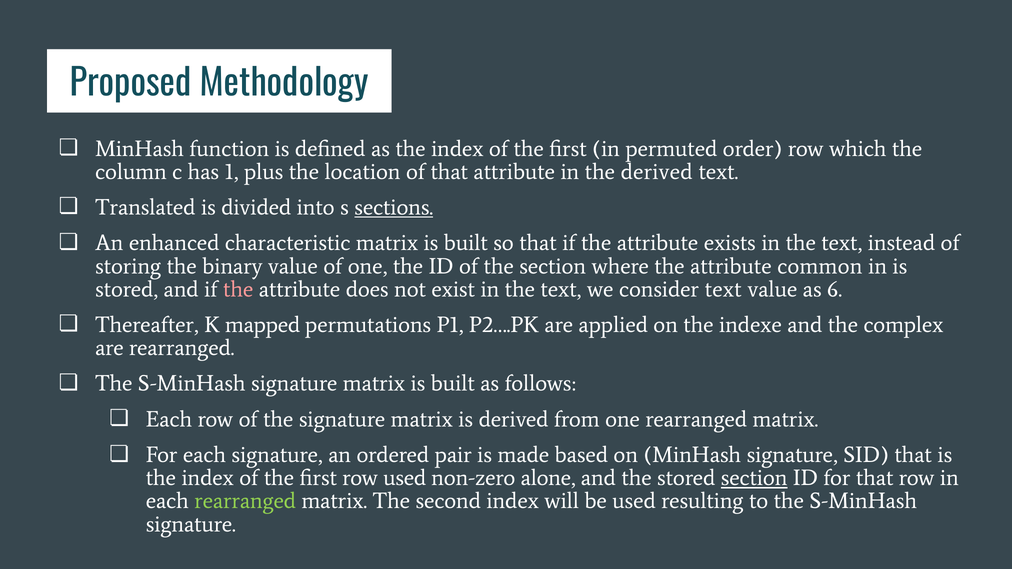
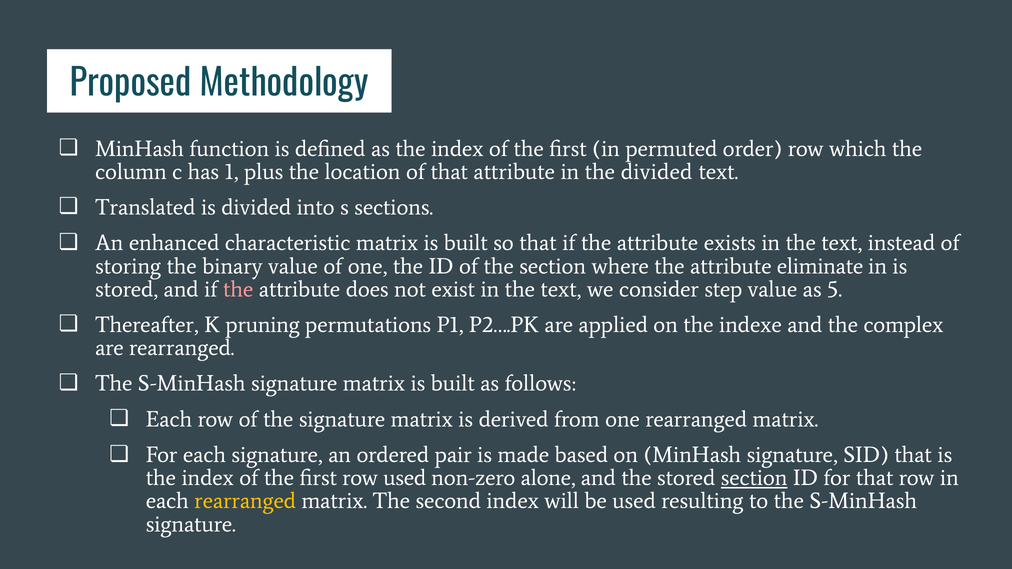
the derived: derived -> divided
sections underline: present -> none
common: common -> eliminate
consider text: text -> step
6: 6 -> 5
mapped: mapped -> pruning
rearranged at (245, 501) colour: light green -> yellow
